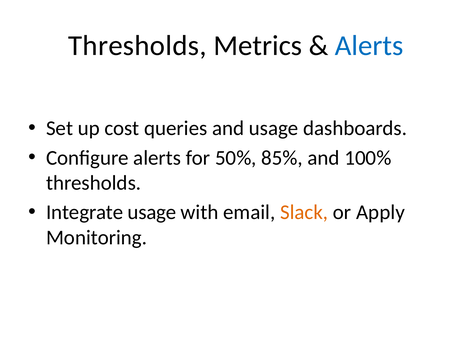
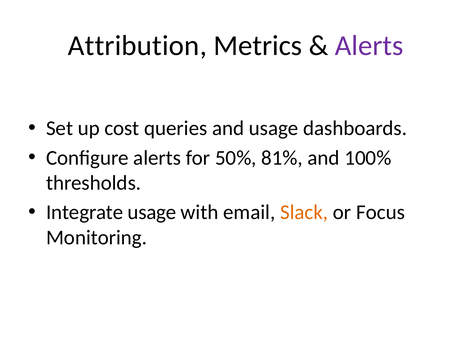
Thresholds at (137, 46): Thresholds -> Attribution
Alerts at (369, 46) colour: blue -> purple
85%: 85% -> 81%
Apply: Apply -> Focus
